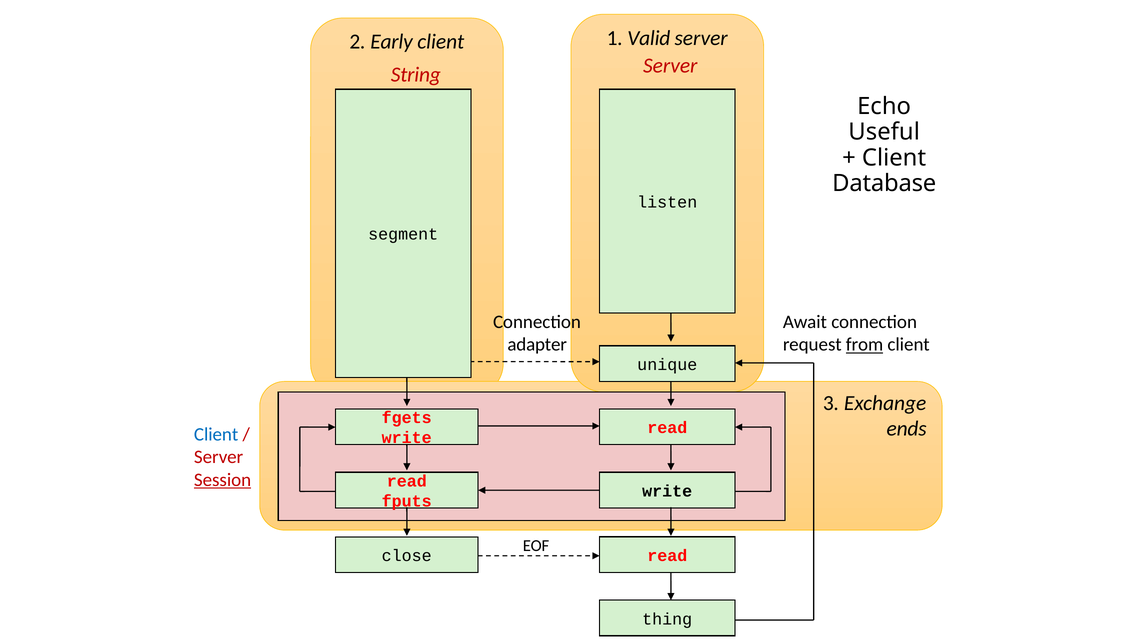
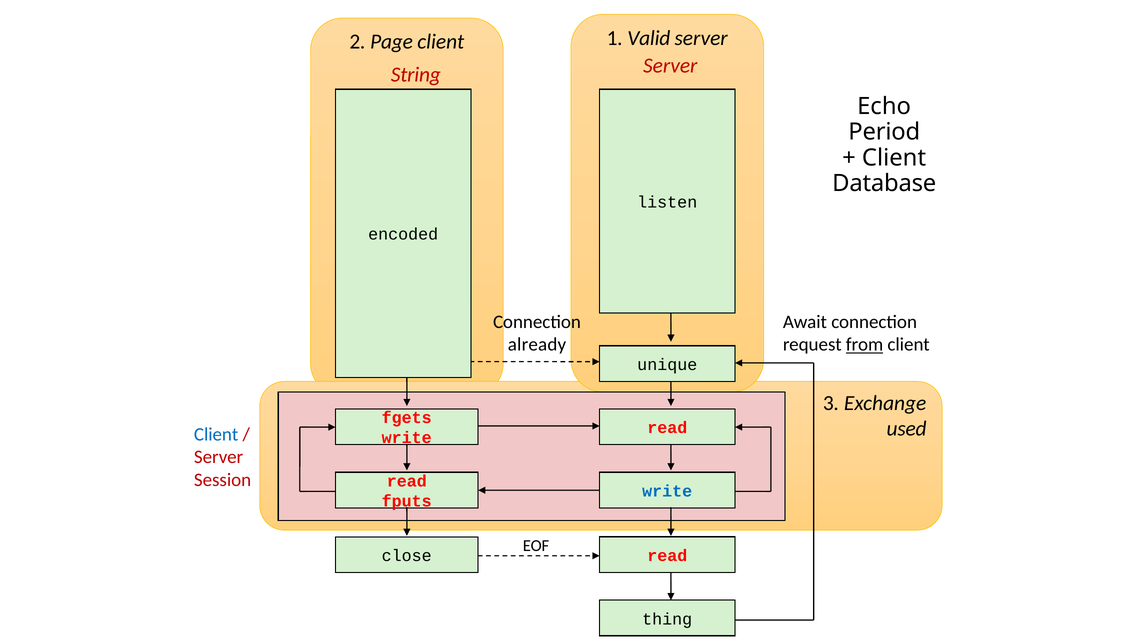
Early: Early -> Page
Useful: Useful -> Period
segment: segment -> encoded
adapter: adapter -> already
ends: ends -> used
Session underline: present -> none
write at (667, 491) colour: black -> blue
